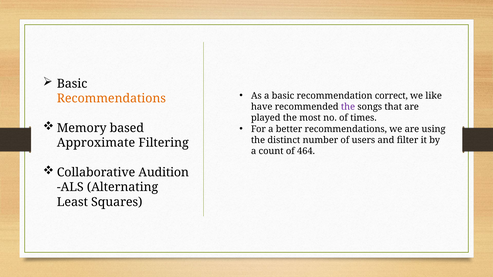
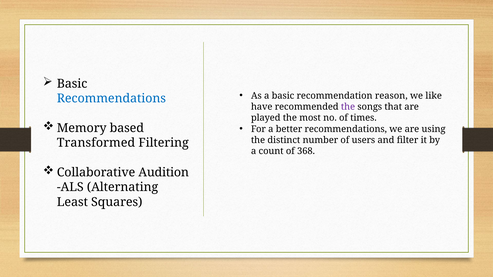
correct: correct -> reason
Recommendations at (111, 99) colour: orange -> blue
Approximate: Approximate -> Transformed
464: 464 -> 368
